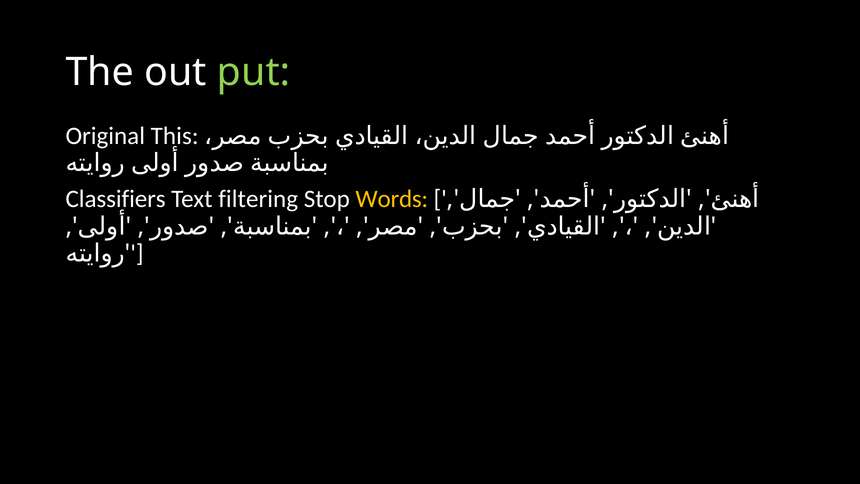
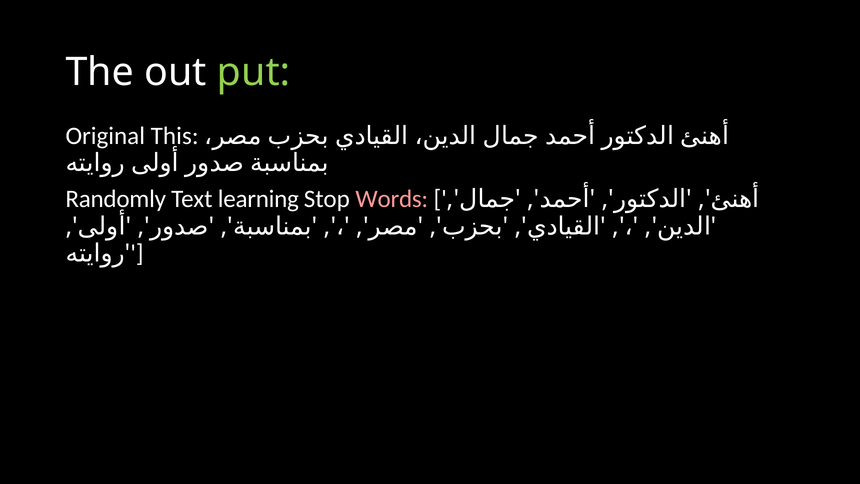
Classifiers: Classifiers -> Randomly
filtering: filtering -> learning
Words colour: yellow -> pink
